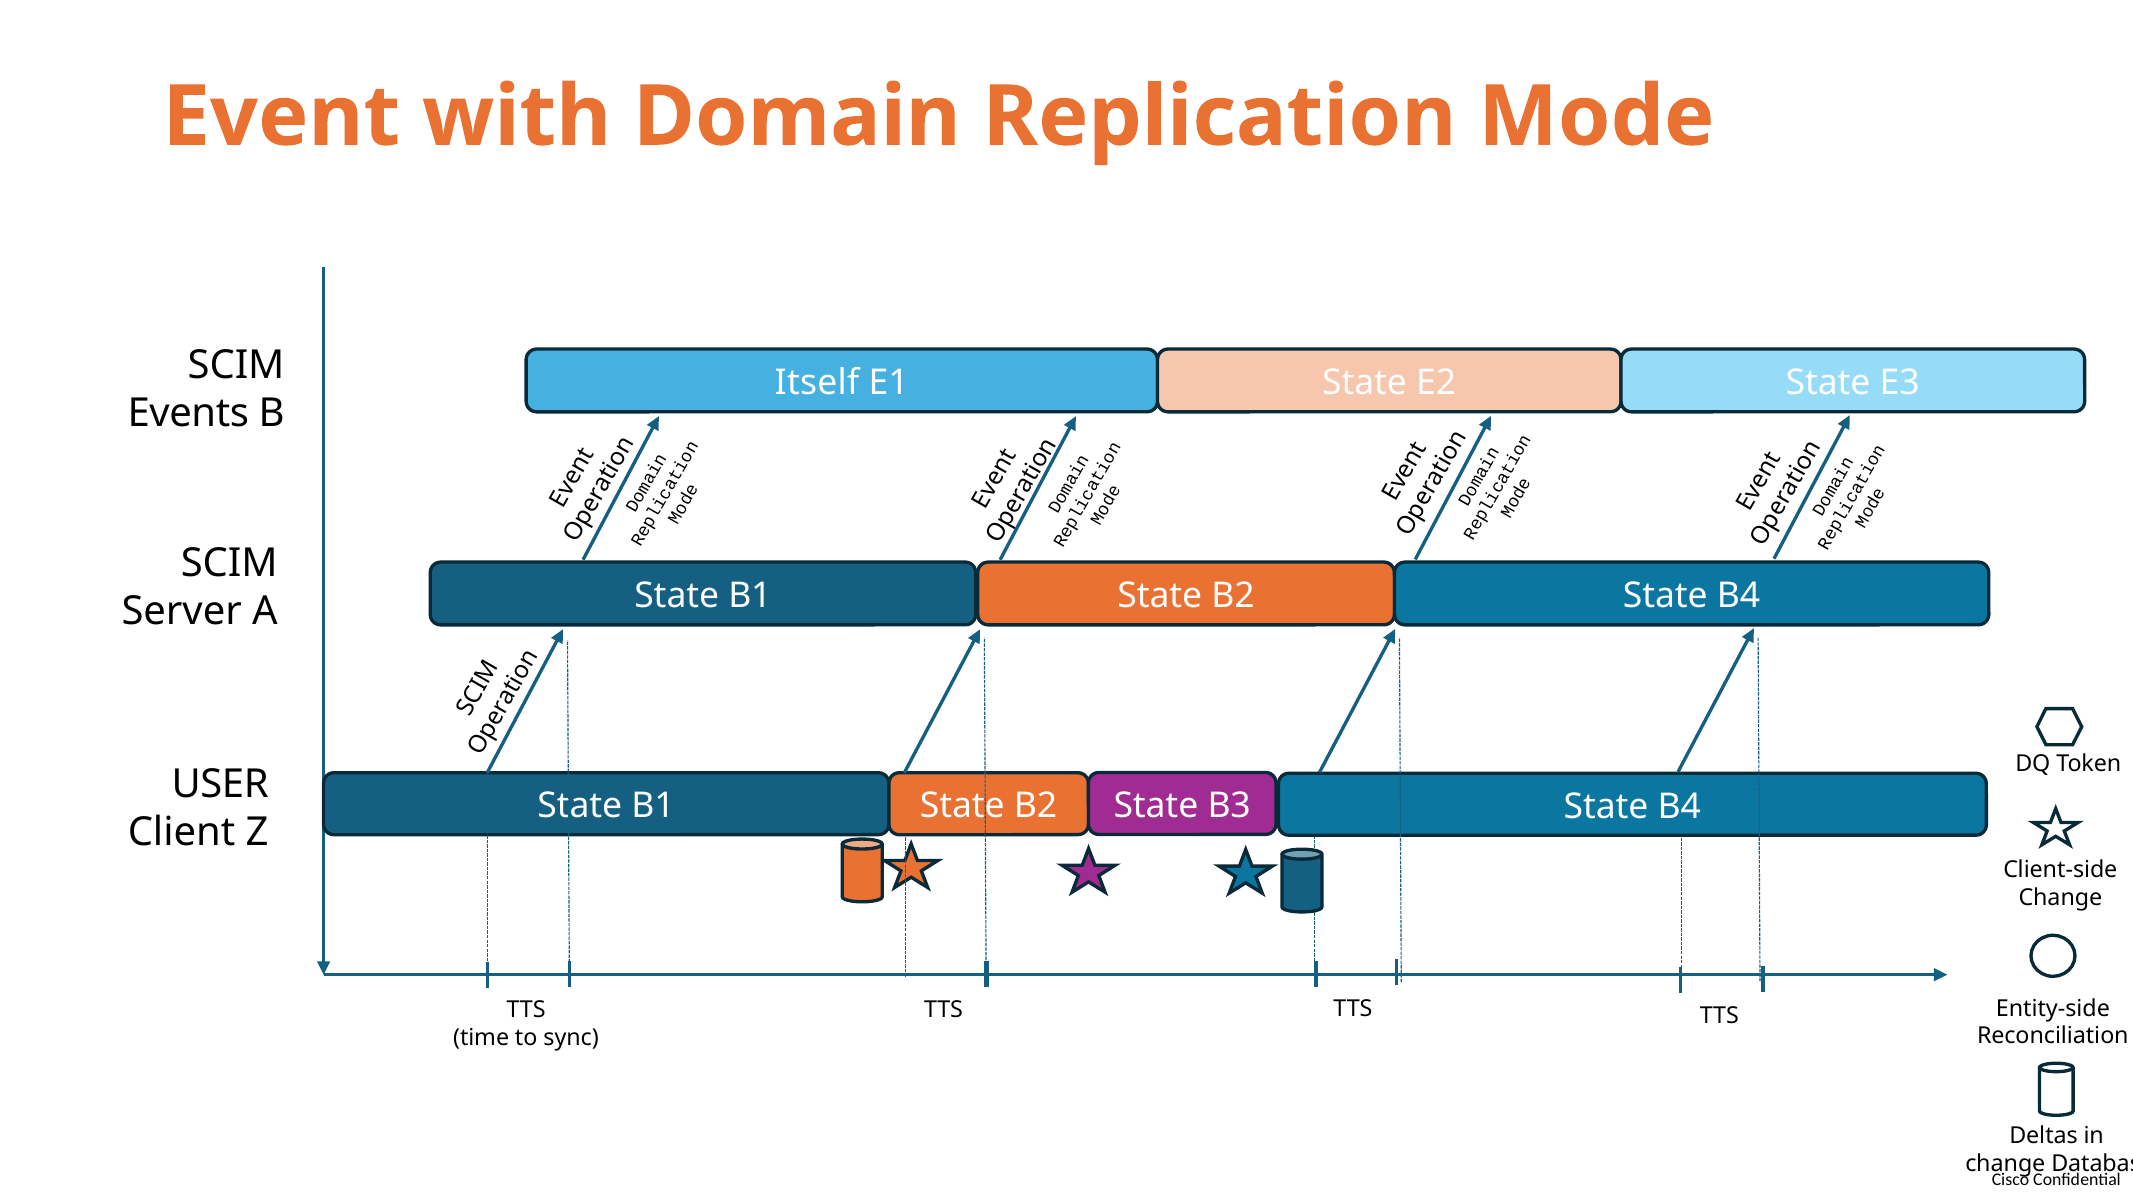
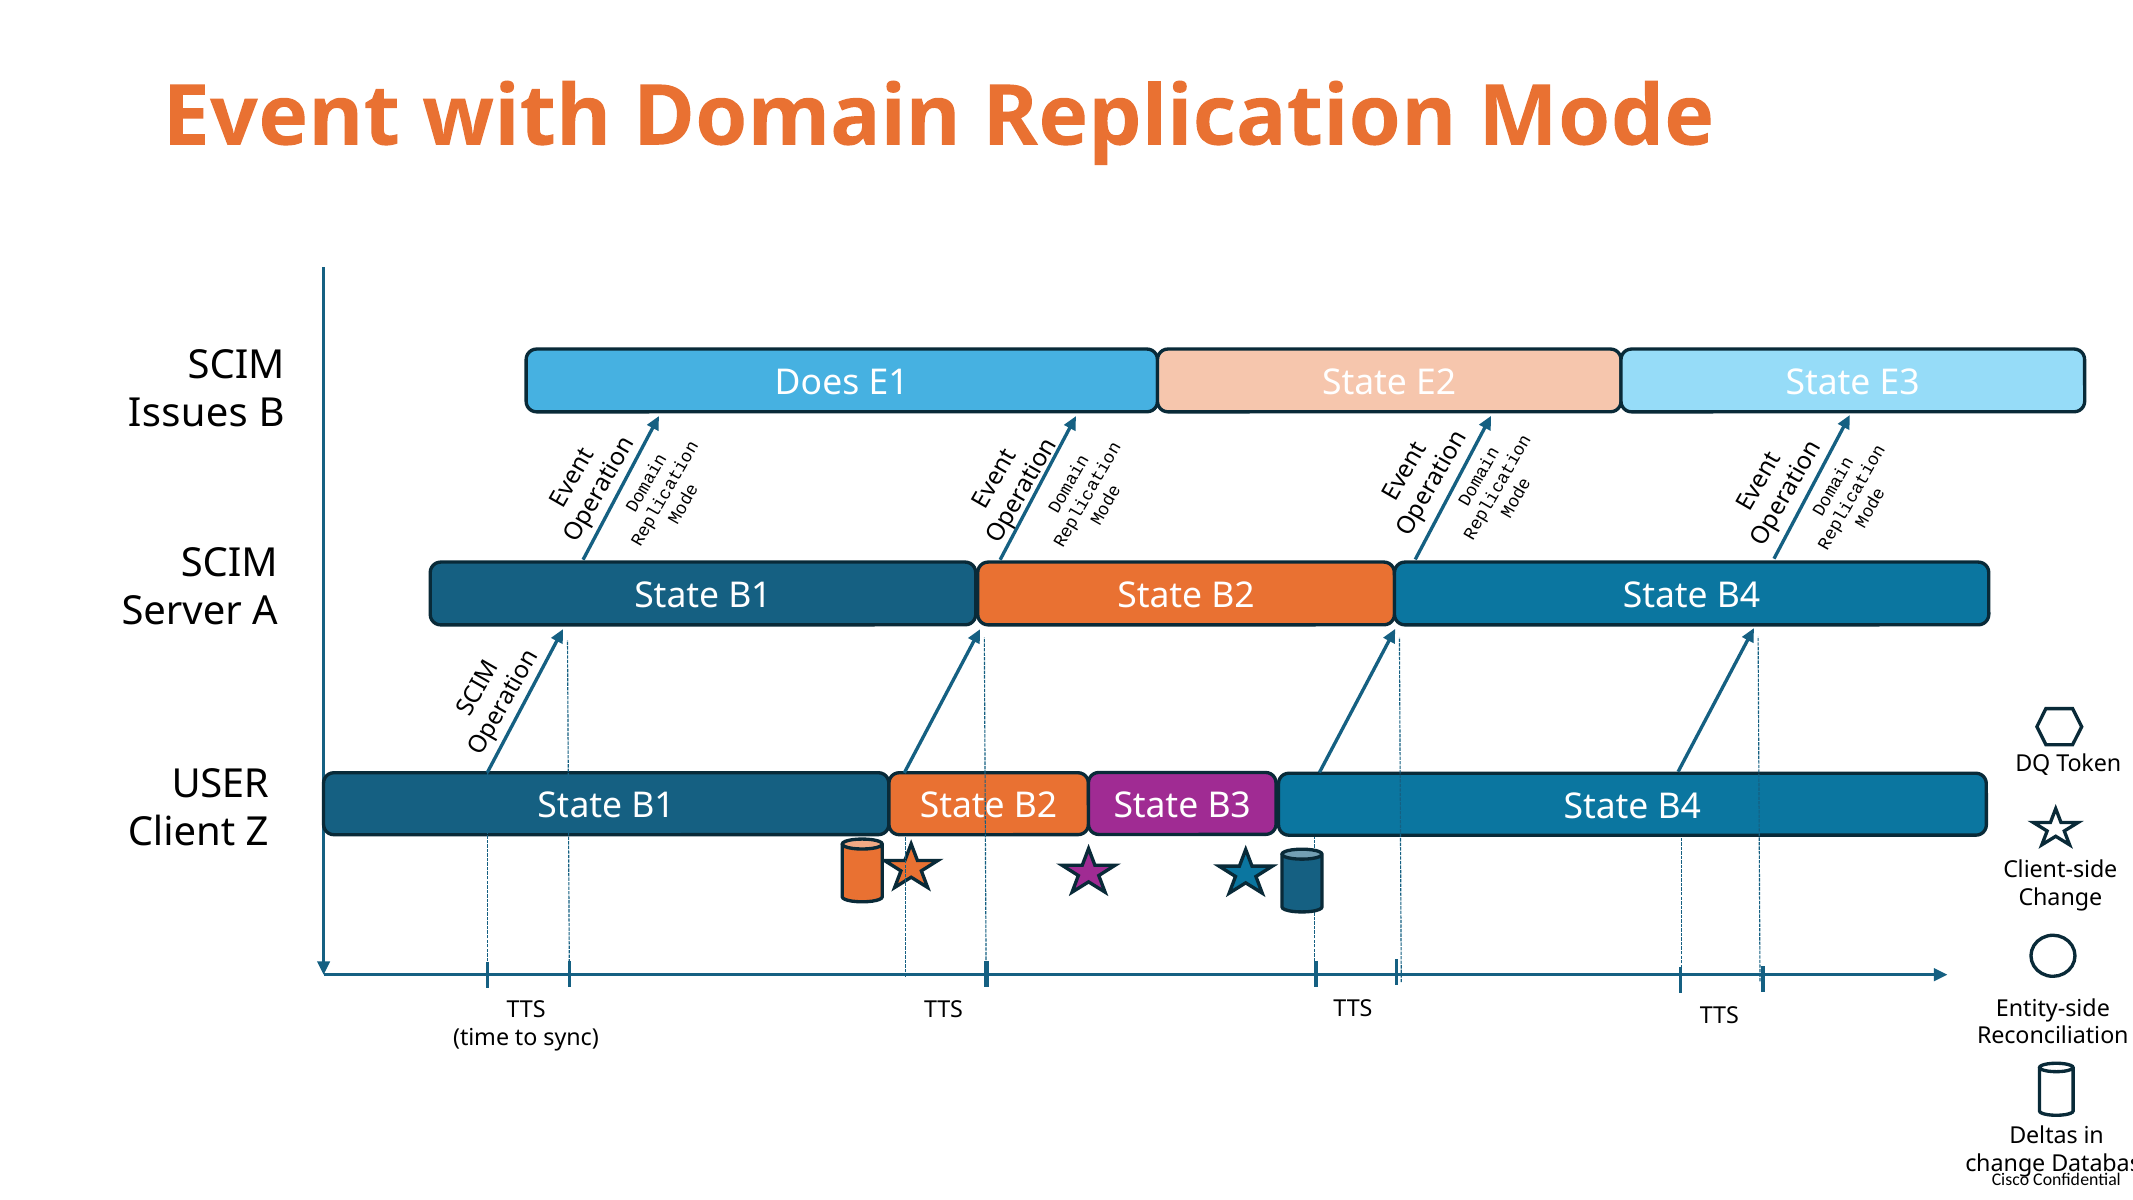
Itself: Itself -> Does
Events: Events -> Issues
